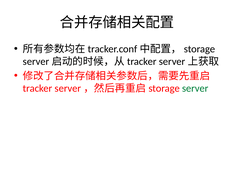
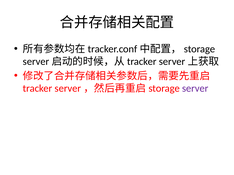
server colour: green -> purple
